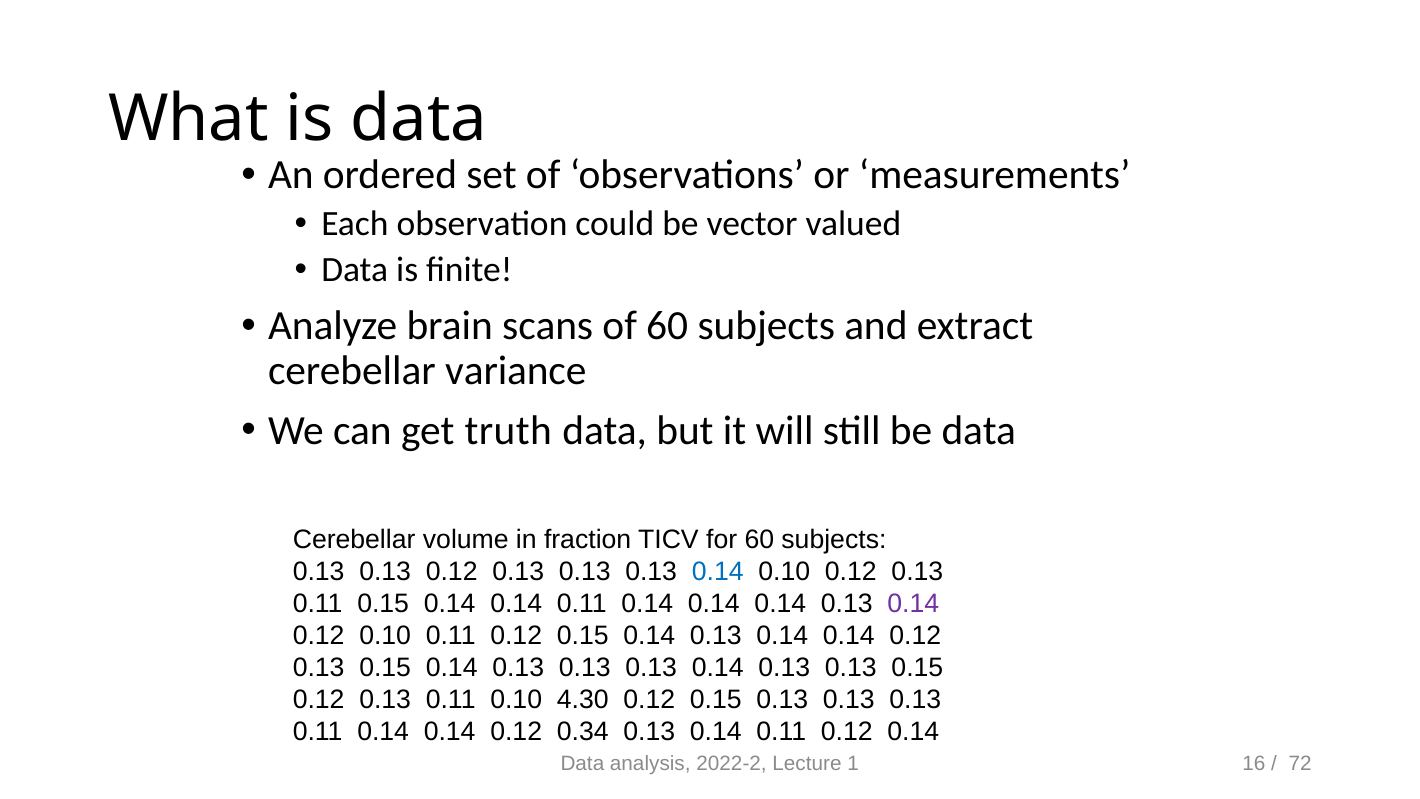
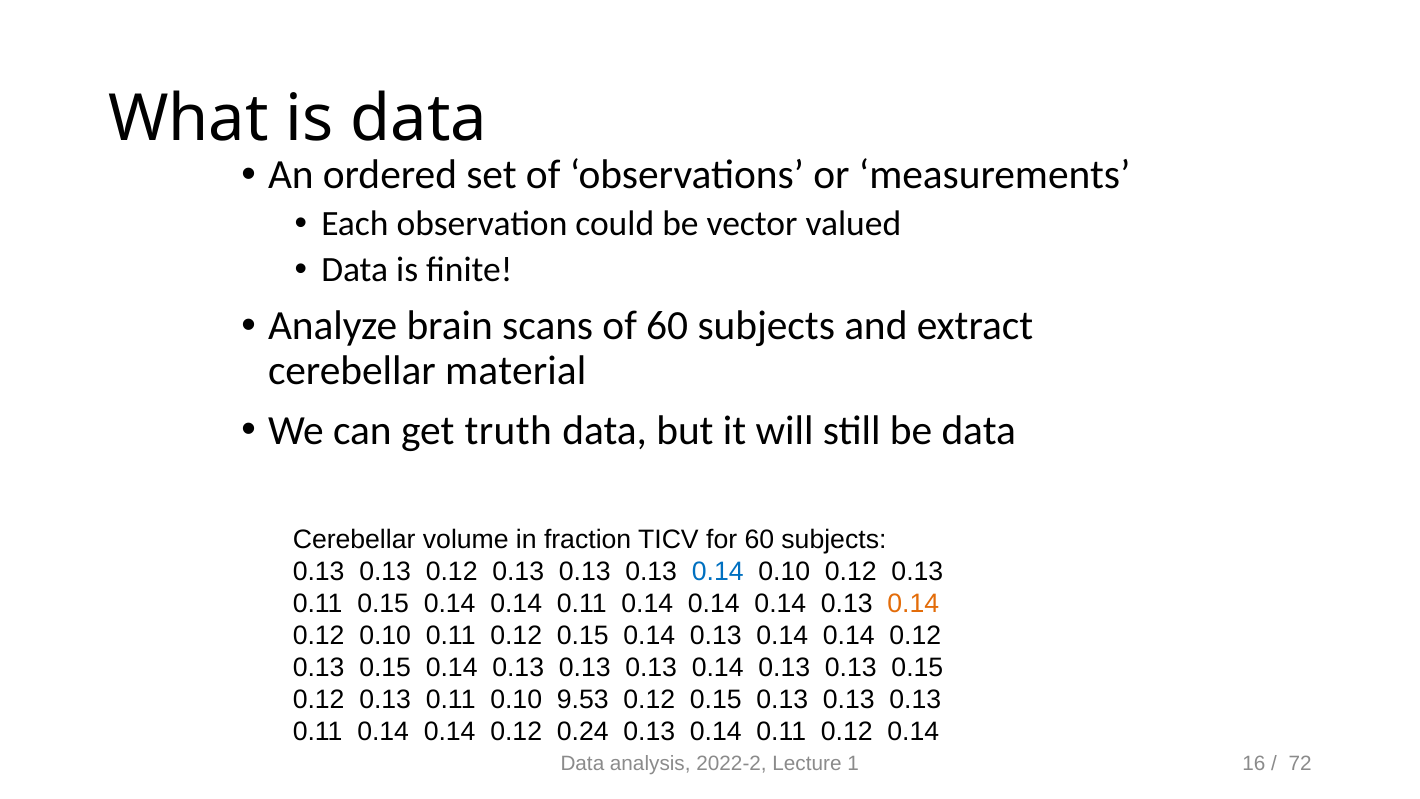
variance: variance -> material
0.14 at (913, 604) colour: purple -> orange
4.30: 4.30 -> 9.53
0.34: 0.34 -> 0.24
